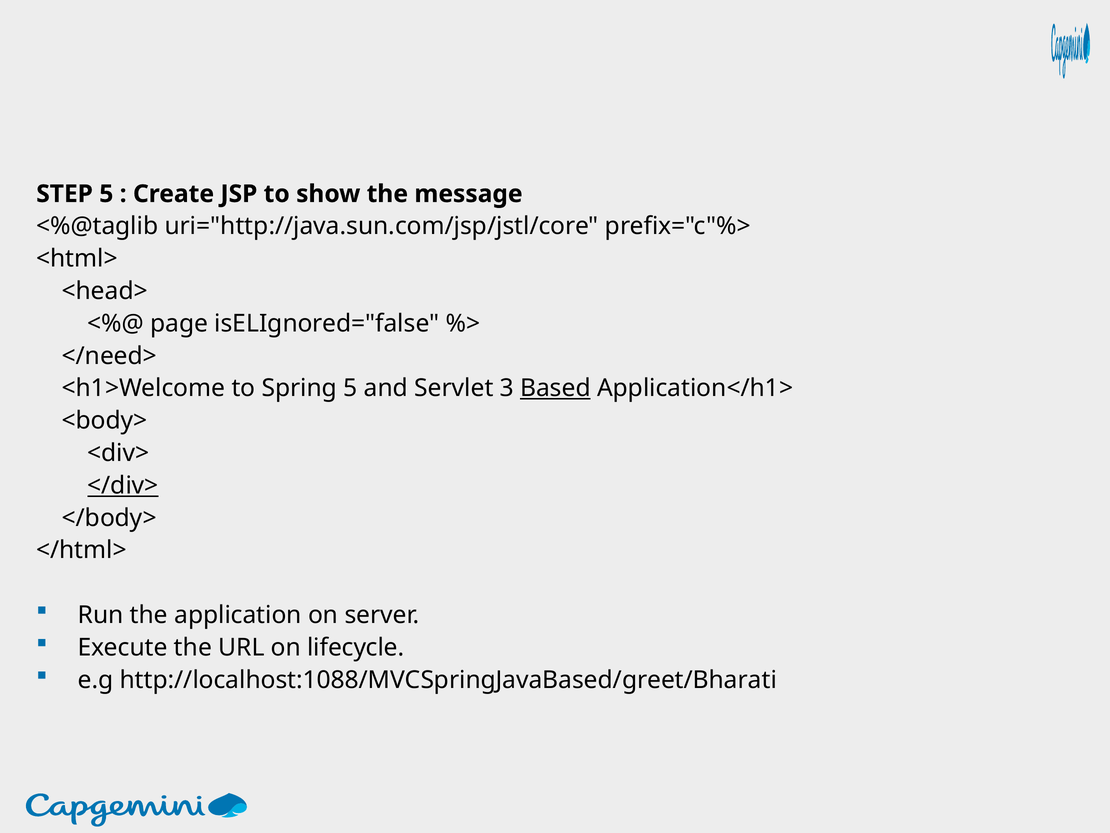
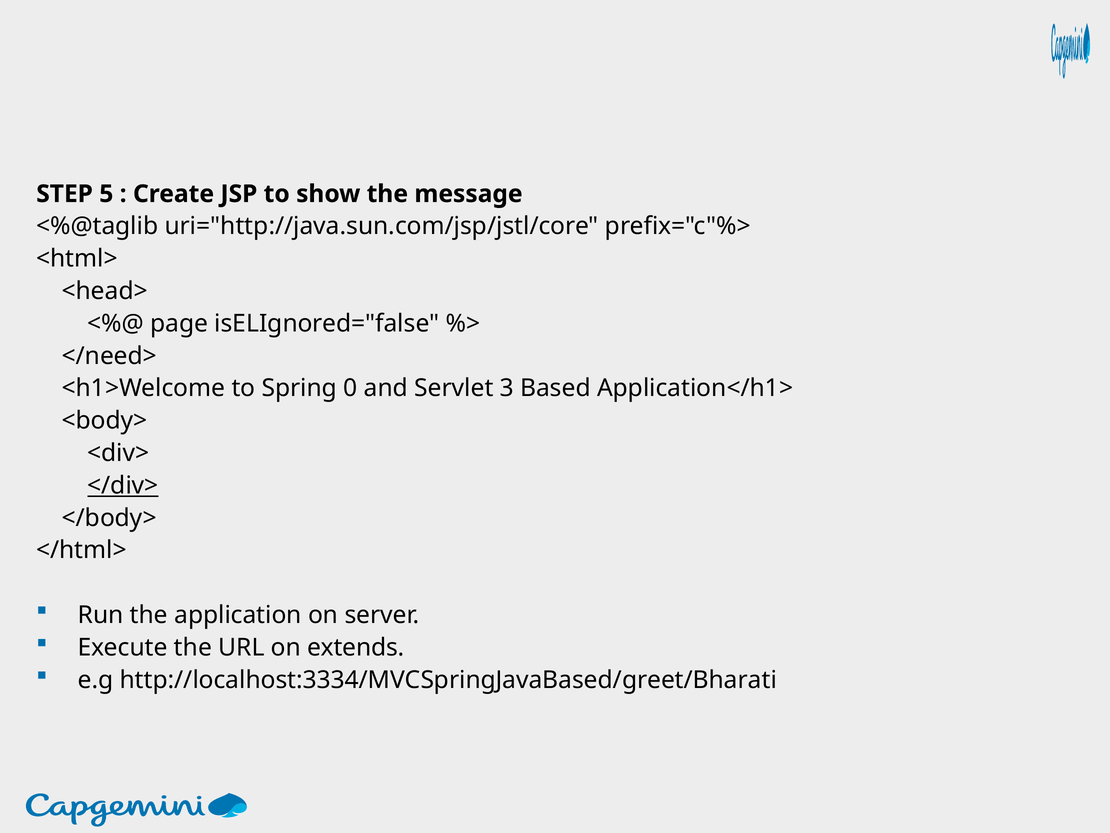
Spring 5: 5 -> 0
Based underline: present -> none
lifecycle: lifecycle -> extends
http://localhost:1088/MVCSpringJavaBased/greet/Bharati: http://localhost:1088/MVCSpringJavaBased/greet/Bharati -> http://localhost:3334/MVCSpringJavaBased/greet/Bharati
